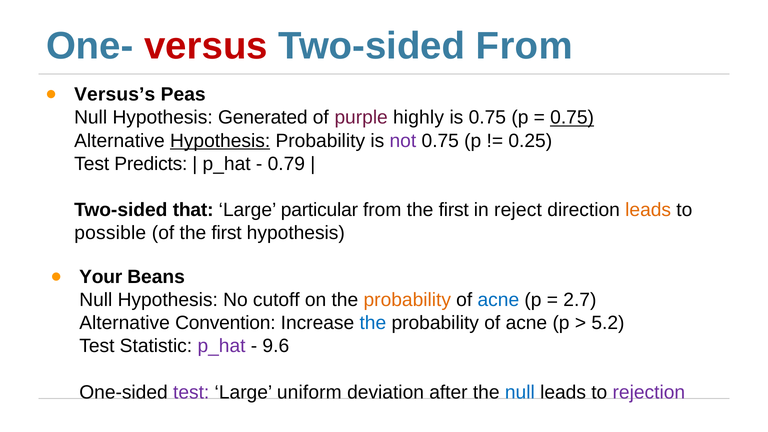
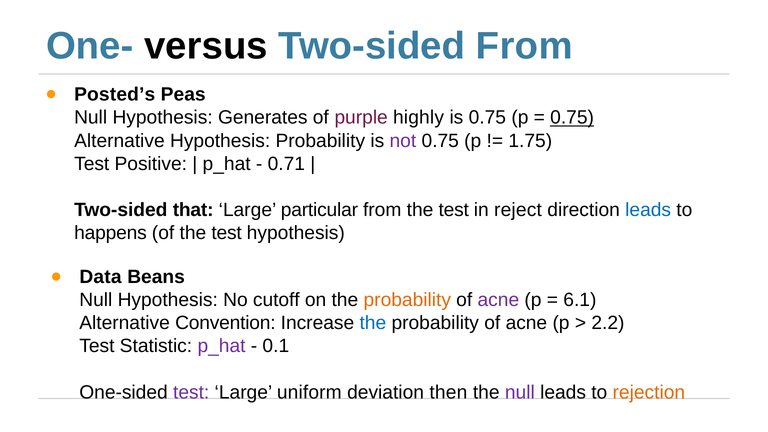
versus colour: red -> black
Versus’s: Versus’s -> Posted’s
Generated: Generated -> Generates
Hypothesis at (220, 141) underline: present -> none
0.25: 0.25 -> 1.75
Predicts: Predicts -> Positive
0.79: 0.79 -> 0.71
from the first: first -> test
leads at (648, 210) colour: orange -> blue
possible: possible -> happens
of the first: first -> test
Your: Your -> Data
acne at (498, 300) colour: blue -> purple
2.7: 2.7 -> 6.1
5.2: 5.2 -> 2.2
9.6: 9.6 -> 0.1
after: after -> then
null at (520, 392) colour: blue -> purple
rejection colour: purple -> orange
